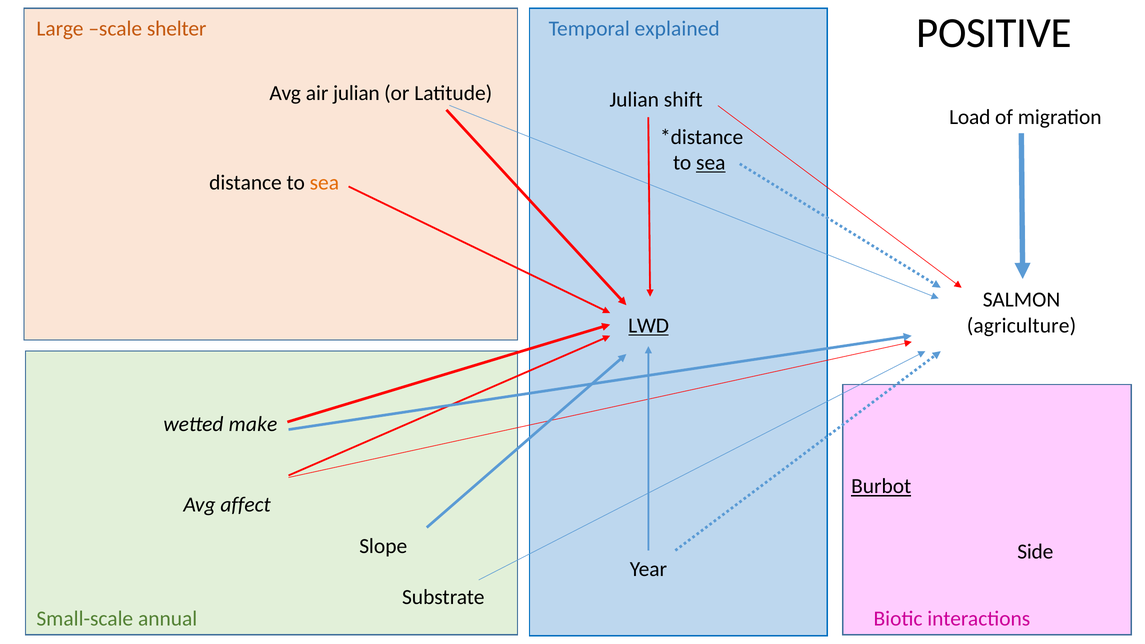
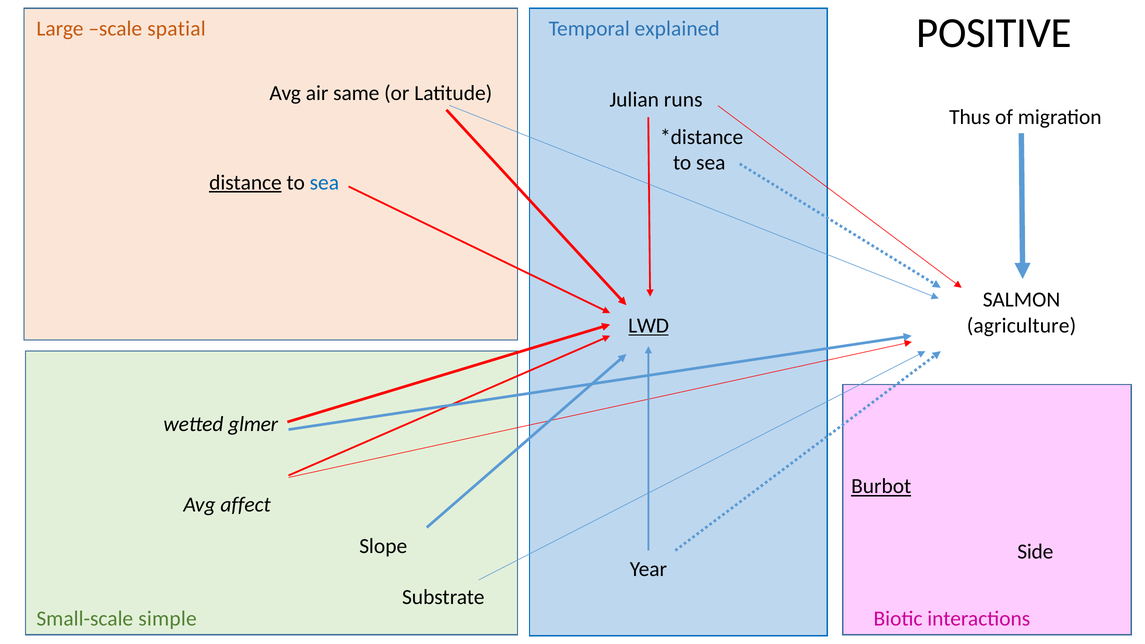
shelter: shelter -> spatial
air julian: julian -> same
shift: shift -> runs
Load: Load -> Thus
sea at (711, 163) underline: present -> none
distance underline: none -> present
sea at (324, 182) colour: orange -> blue
make: make -> glmer
annual: annual -> simple
